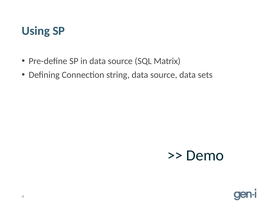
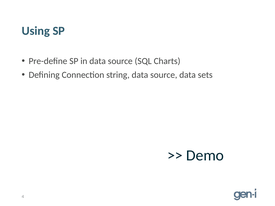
Matrix: Matrix -> Charts
